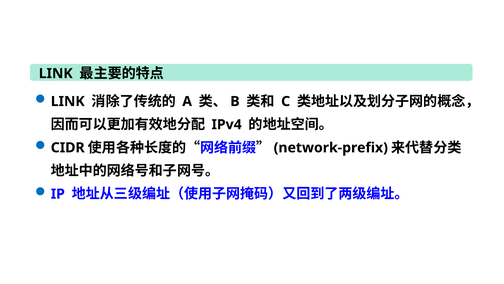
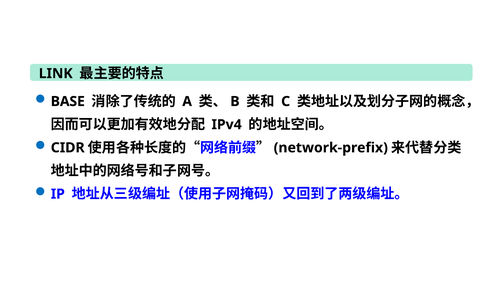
LINK at (68, 101): LINK -> BASE
